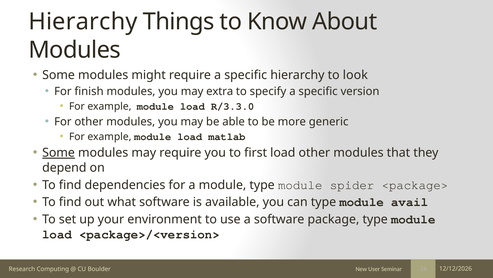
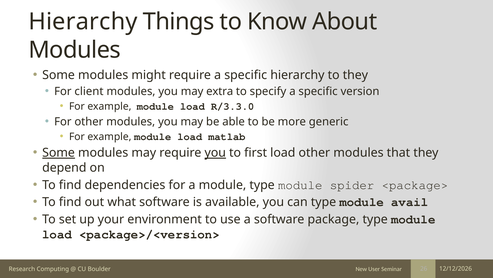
to look: look -> they
finish: finish -> client
you at (215, 152) underline: none -> present
